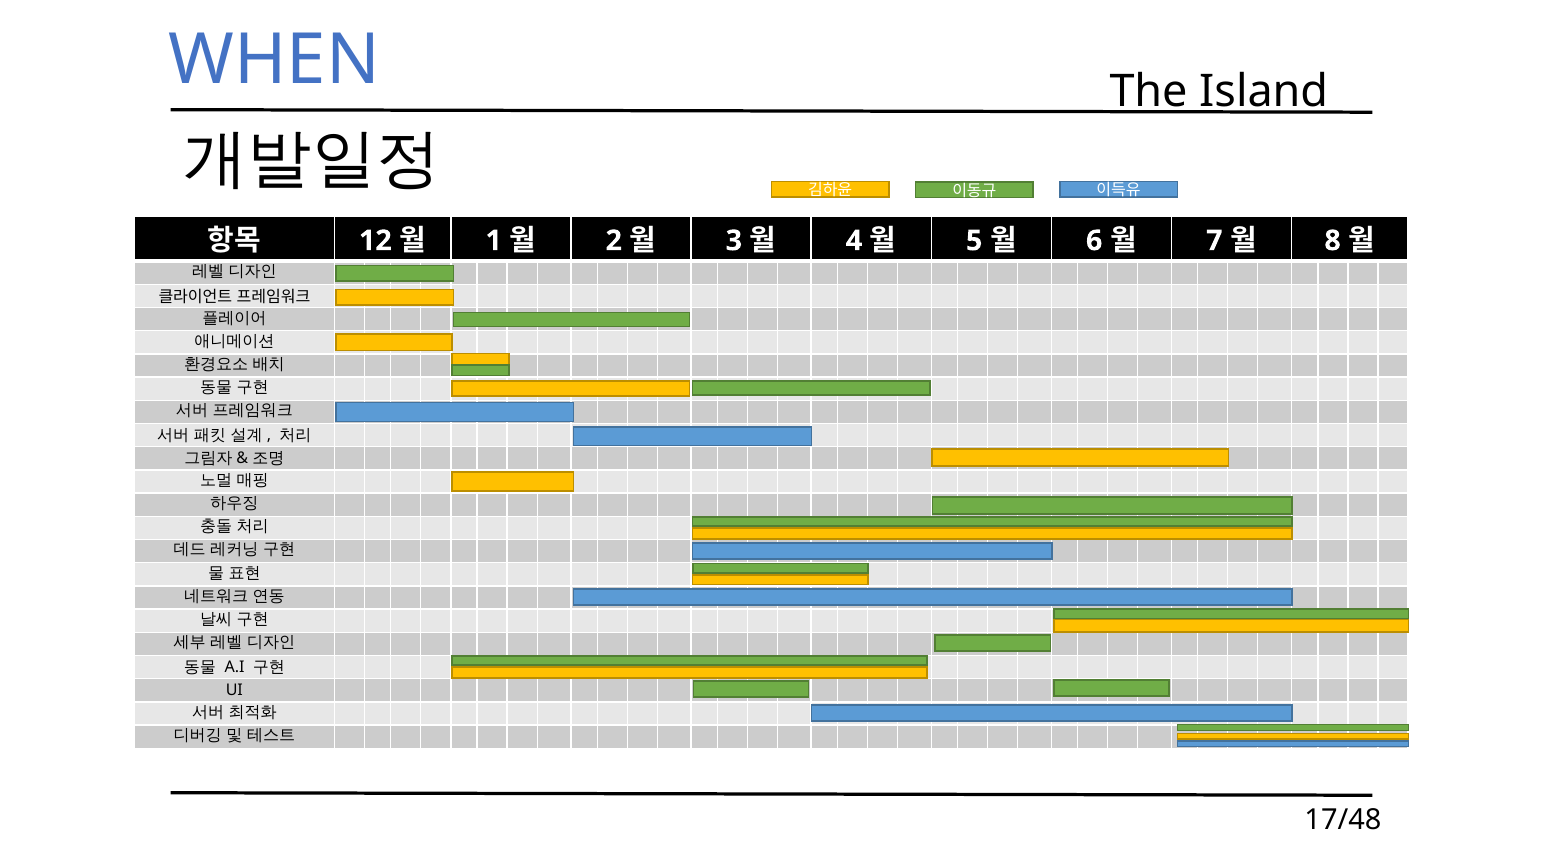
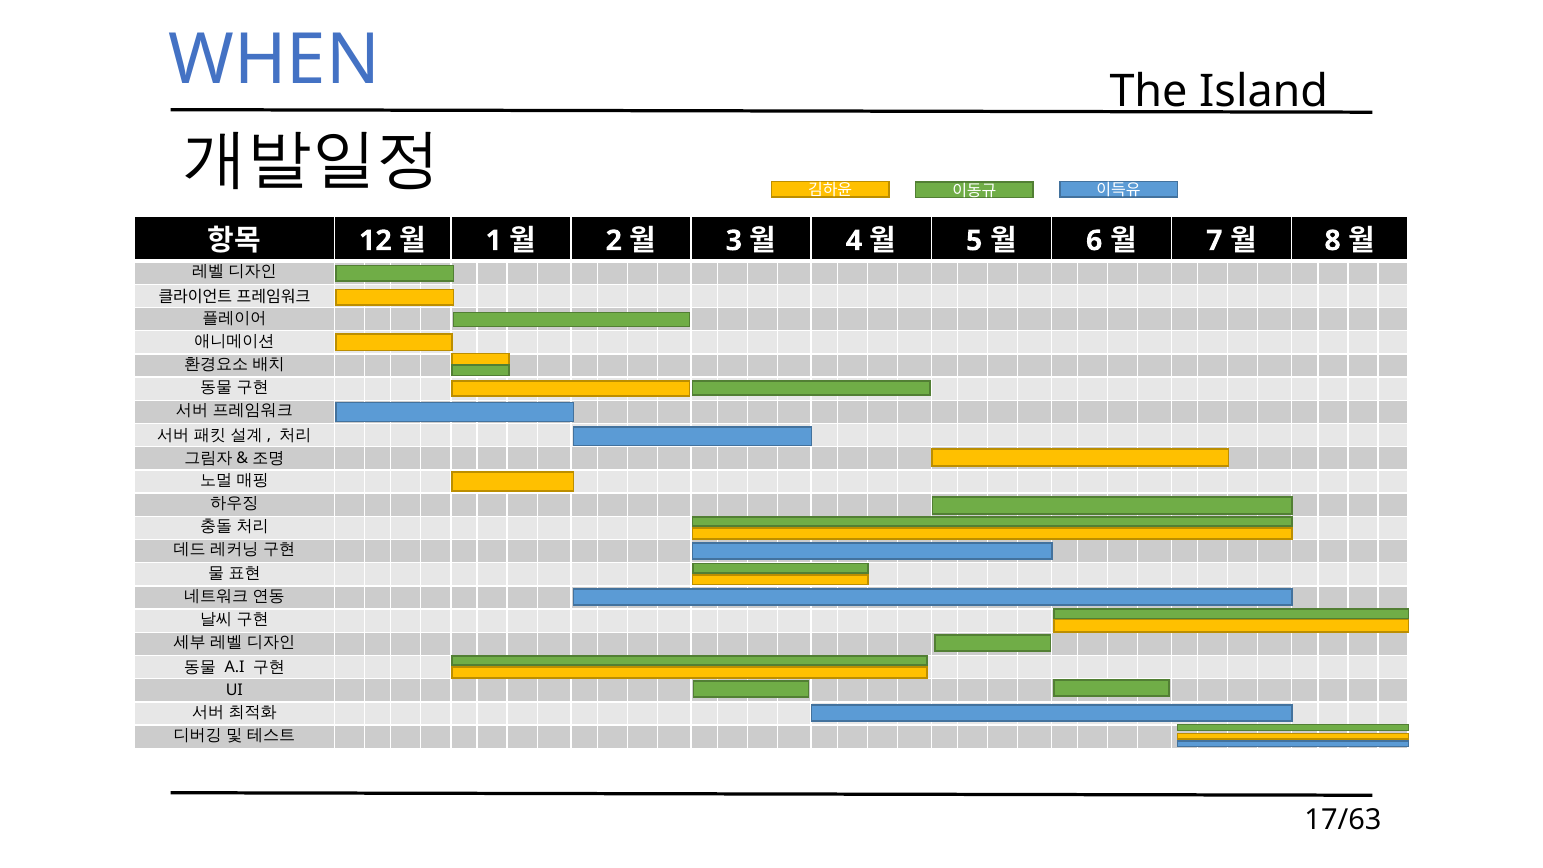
17/48: 17/48 -> 17/63
